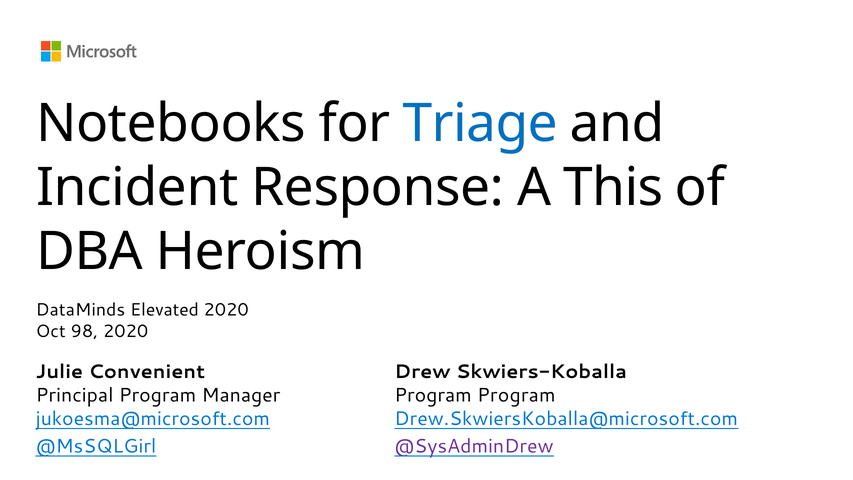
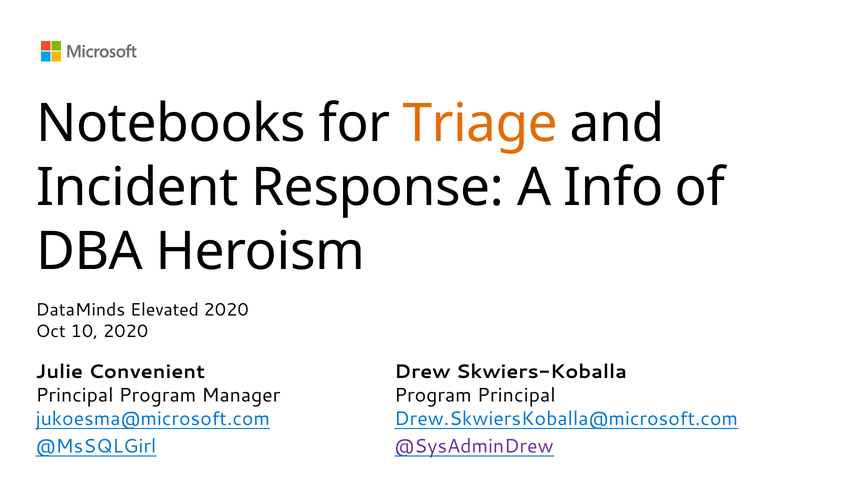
Triage colour: blue -> orange
This: This -> Info
98: 98 -> 10
Program Program: Program -> Principal
